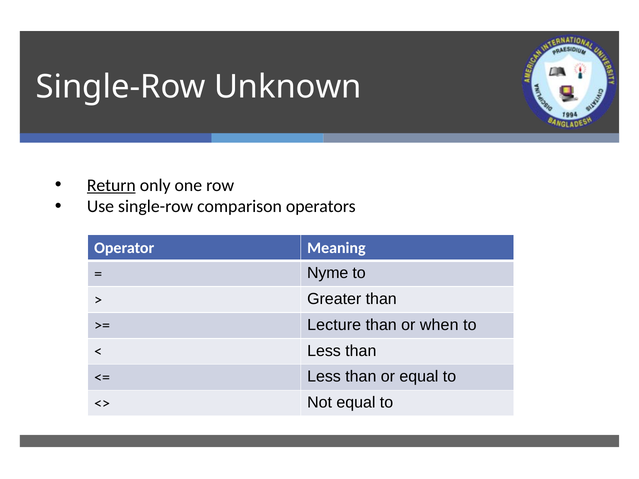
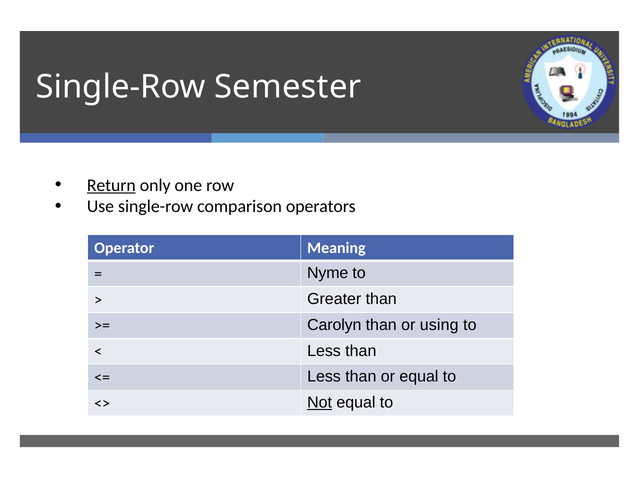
Unknown: Unknown -> Semester
Lecture: Lecture -> Carolyn
when: when -> using
Not underline: none -> present
